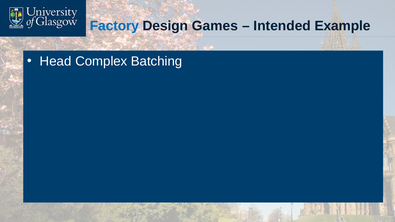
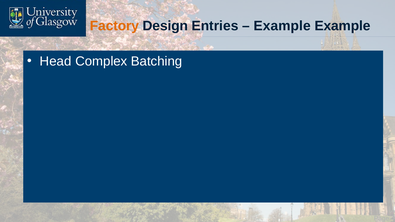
Factory colour: blue -> orange
Games: Games -> Entries
Intended at (282, 26): Intended -> Example
